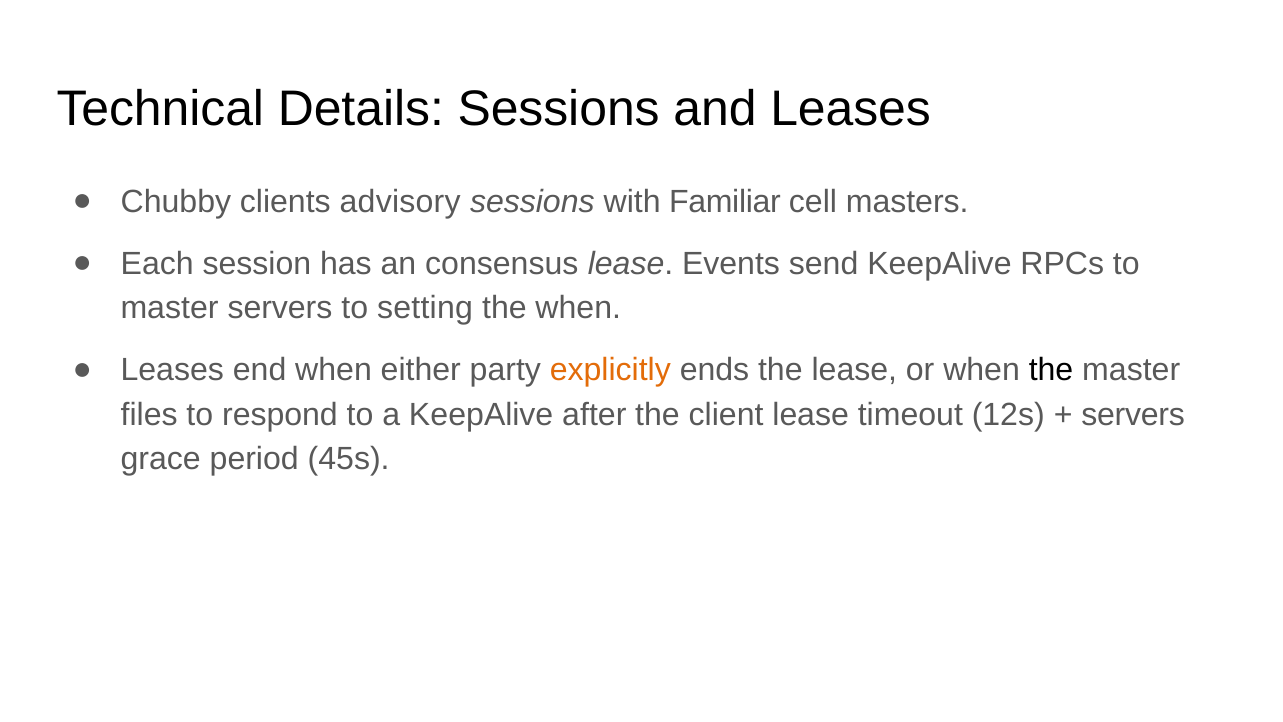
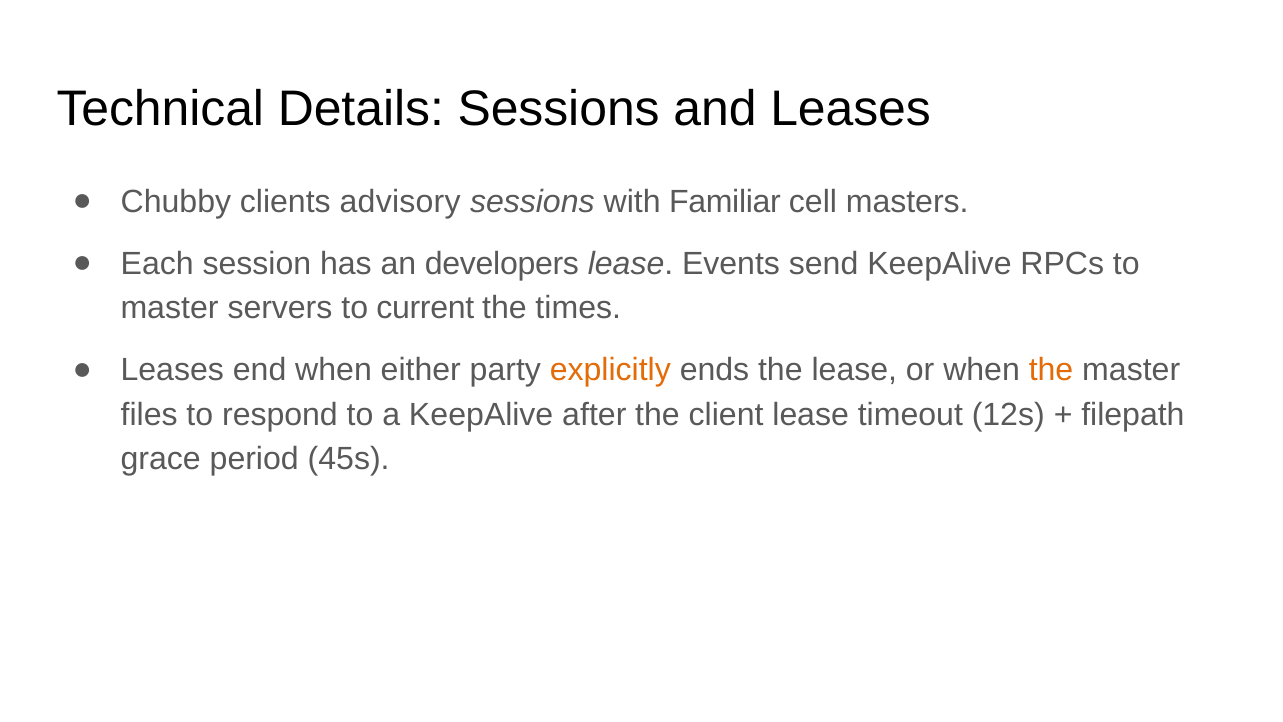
consensus: consensus -> developers
setting: setting -> current
the when: when -> times
the at (1051, 370) colour: black -> orange
servers at (1133, 414): servers -> filepath
